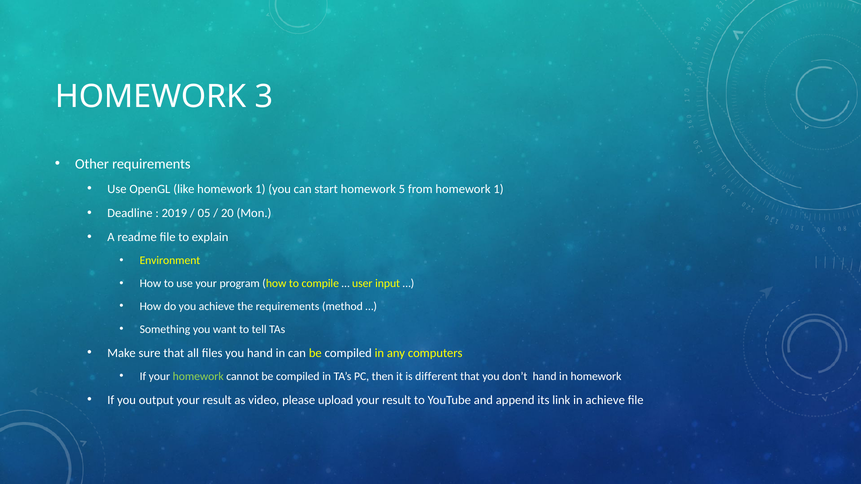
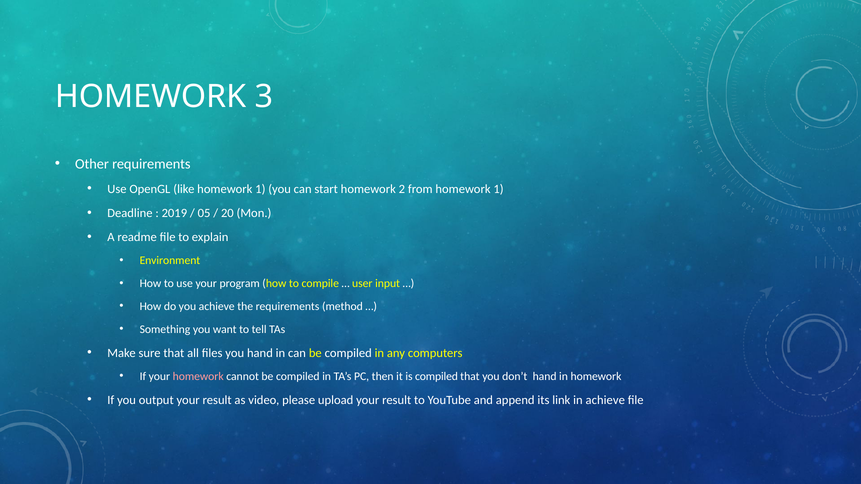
5: 5 -> 2
homework at (198, 377) colour: light green -> pink
is different: different -> compiled
